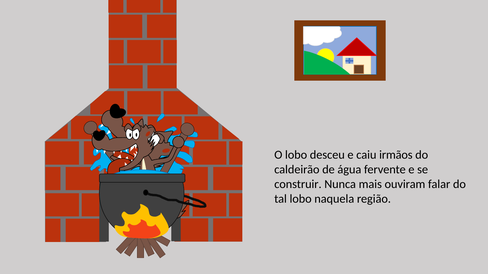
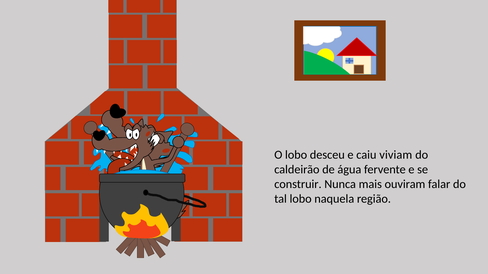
irmãos: irmãos -> viviam
